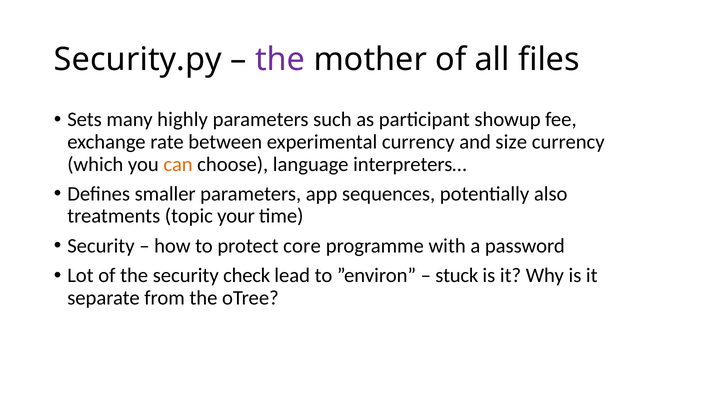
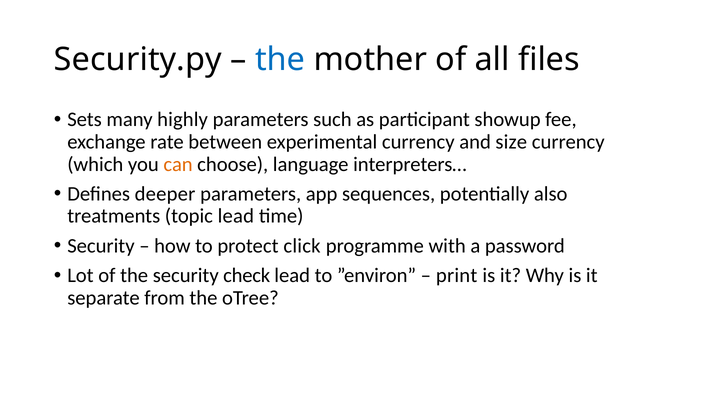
the at (280, 59) colour: purple -> blue
smaller: smaller -> deeper
topic your: your -> lead
core: core -> click
stuck: stuck -> print
